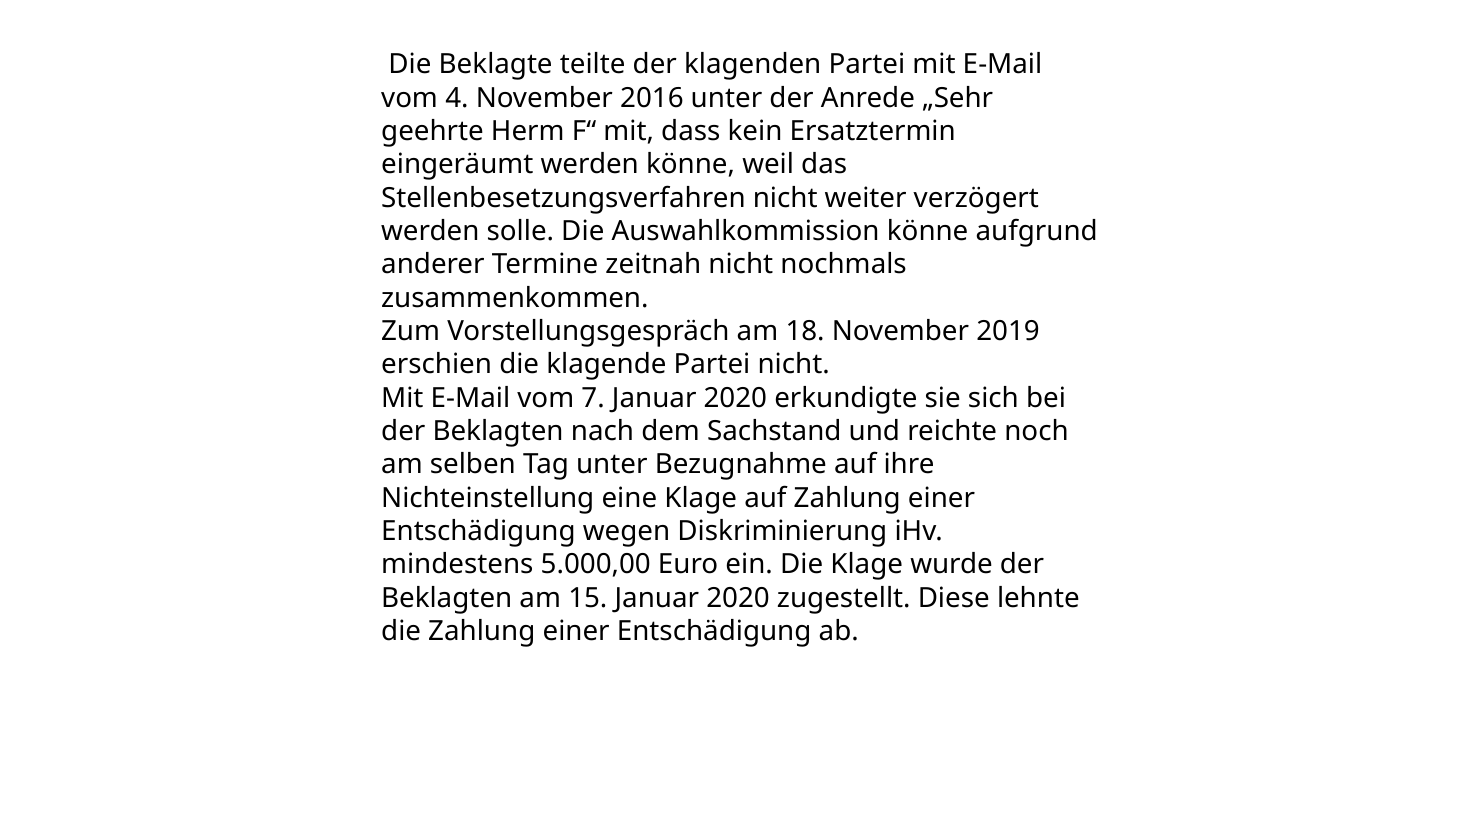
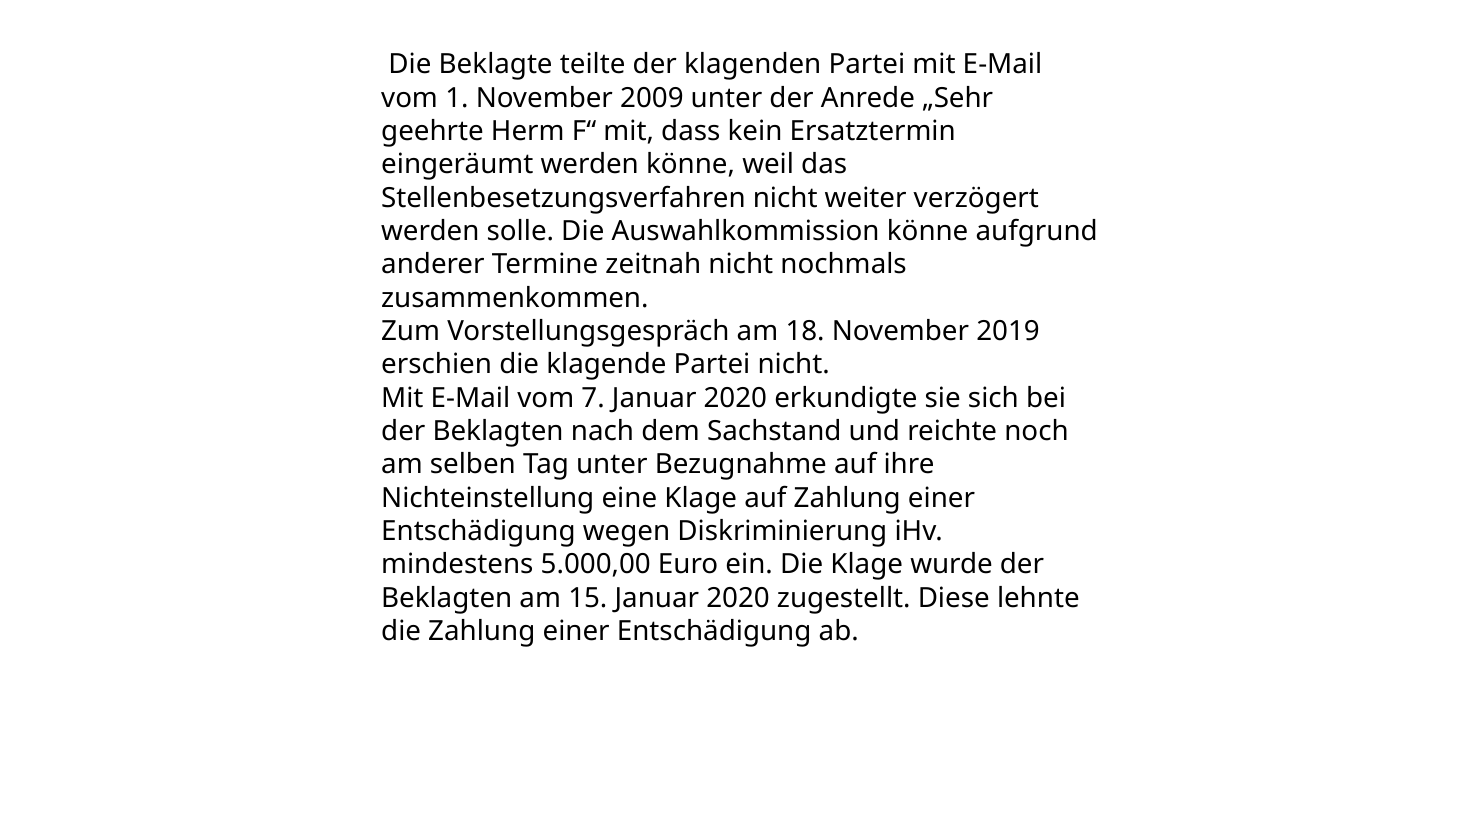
4: 4 -> 1
2016: 2016 -> 2009
